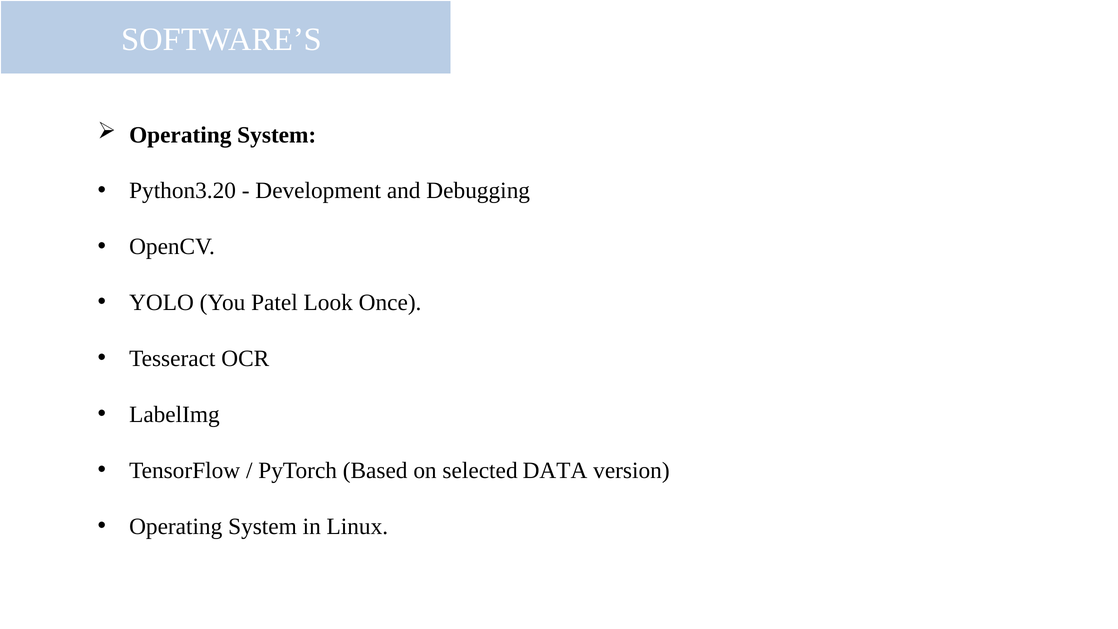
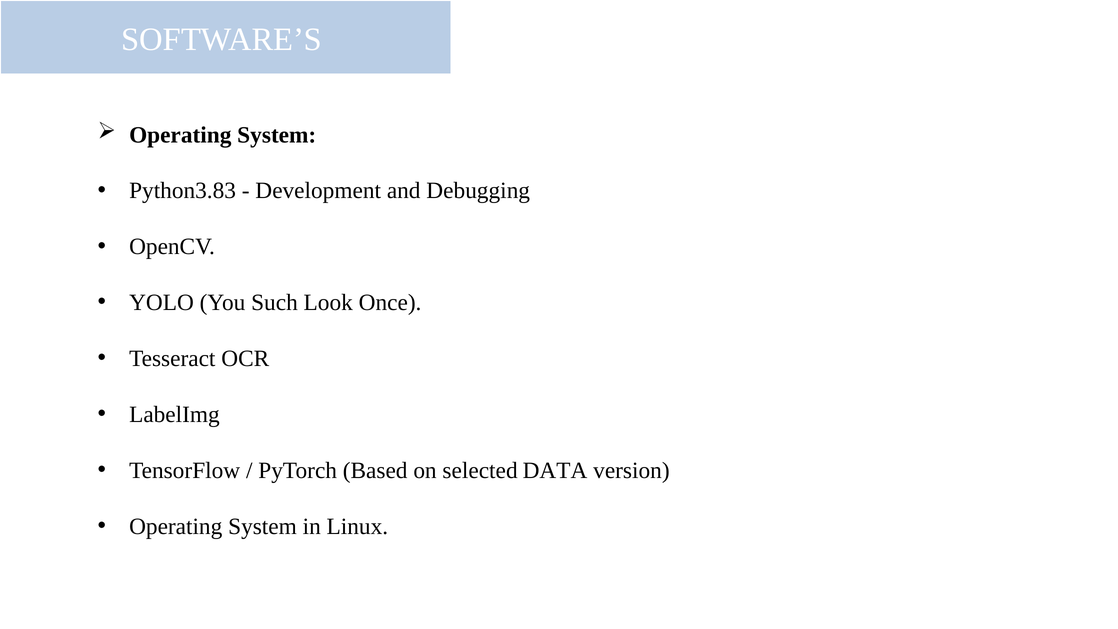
Python3.20: Python3.20 -> Python3.83
Patel: Patel -> Such
